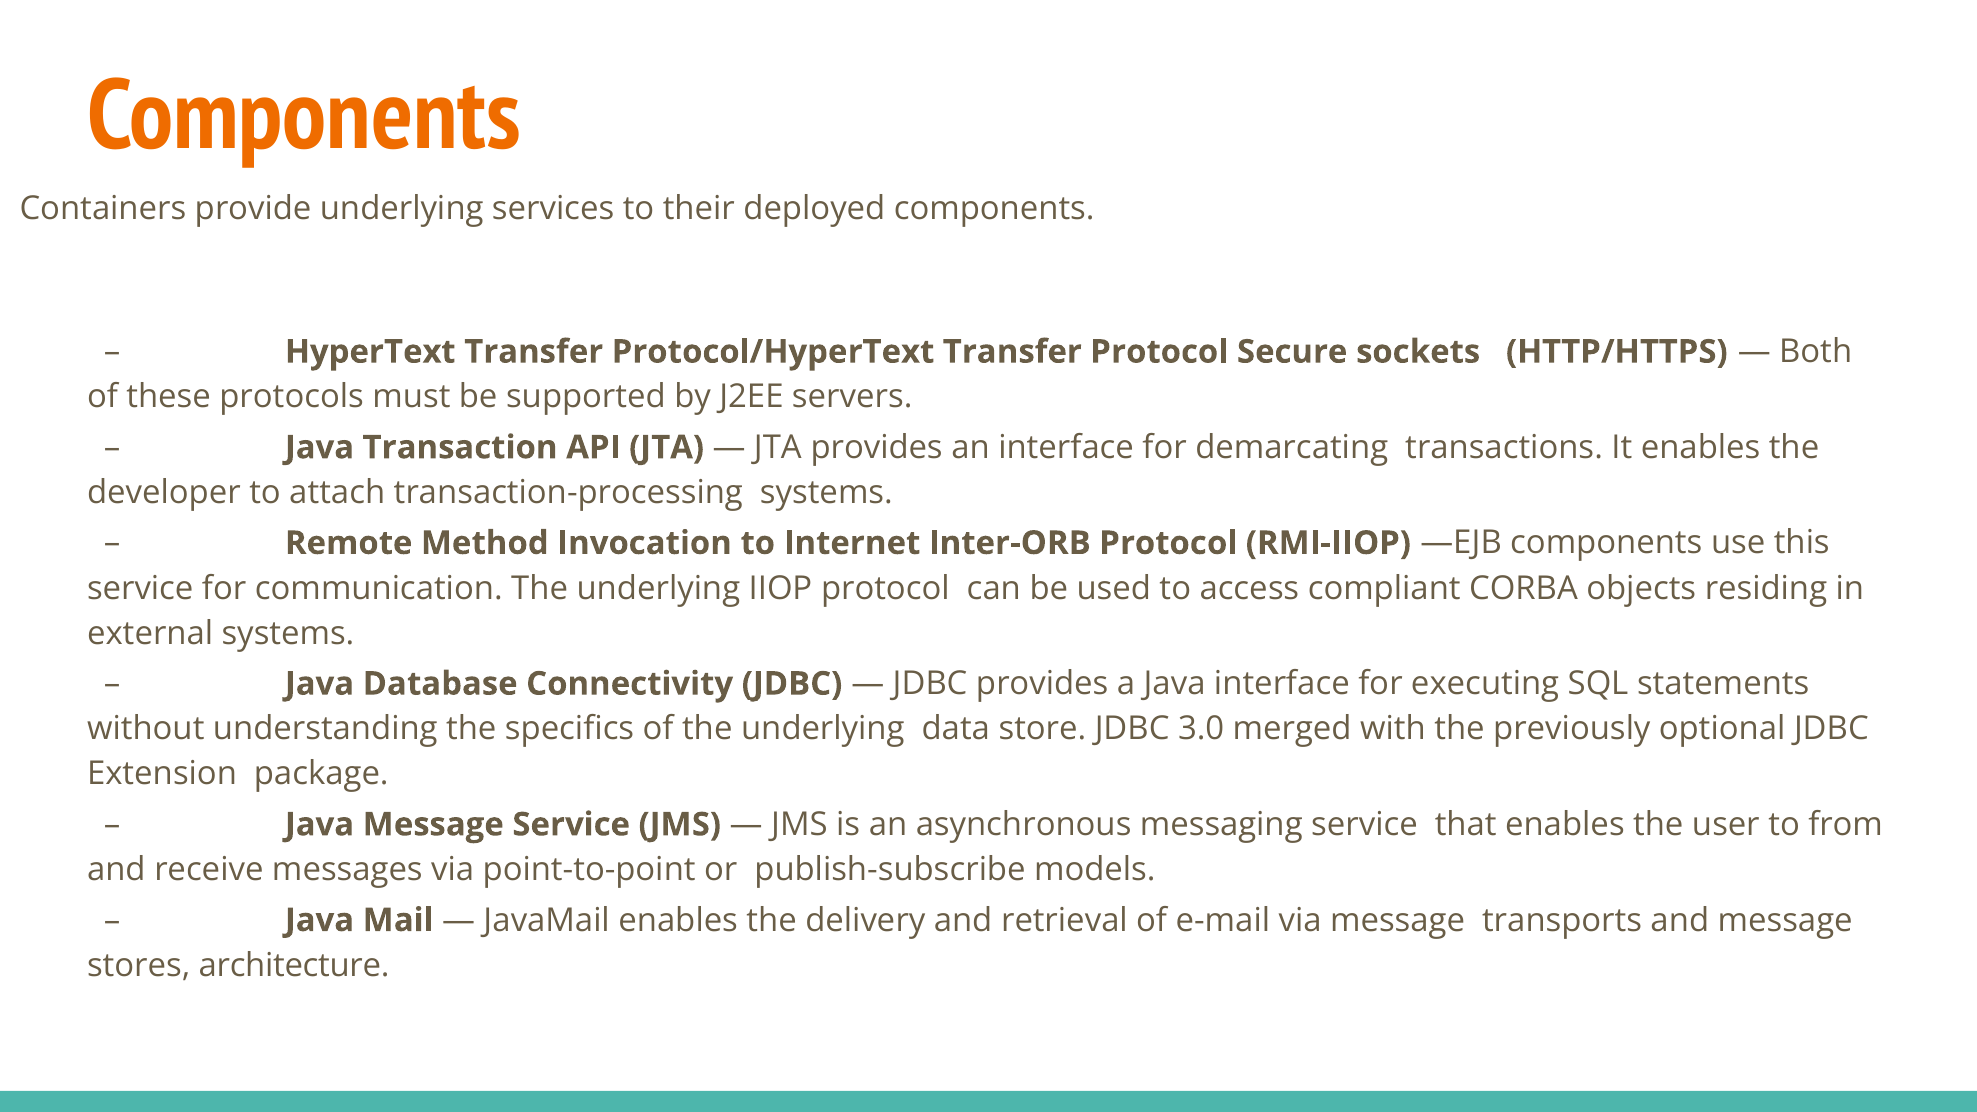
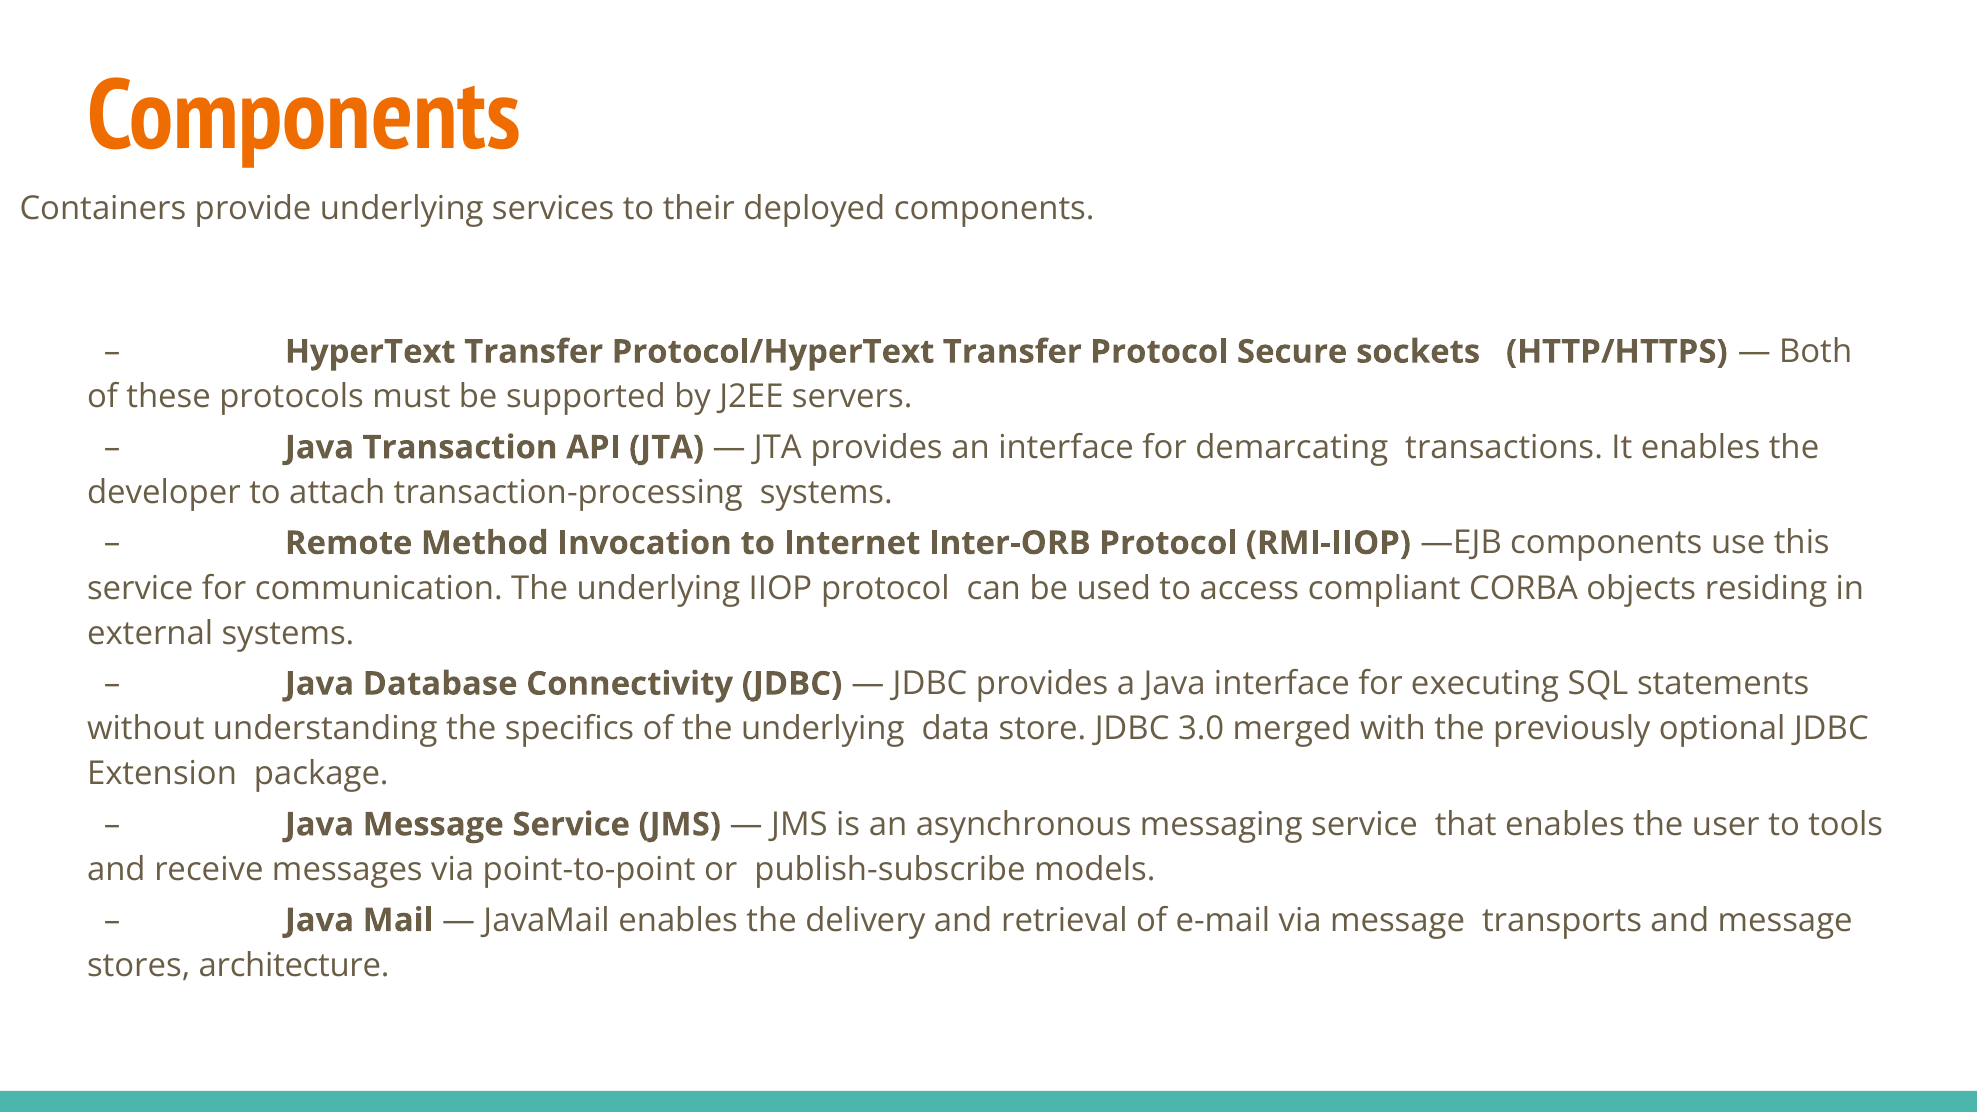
from: from -> tools
